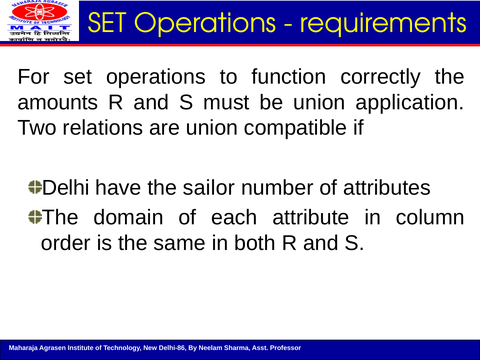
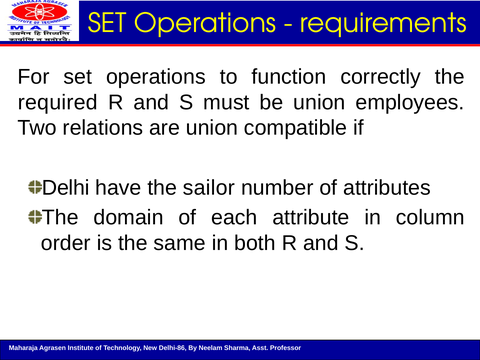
amounts: amounts -> required
application: application -> employees
